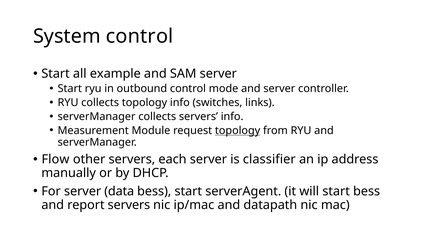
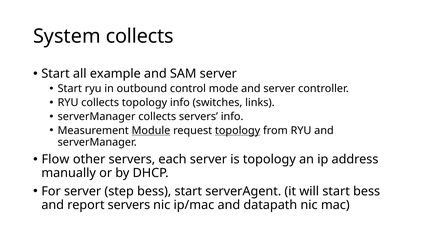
System control: control -> collects
Module underline: none -> present
is classifier: classifier -> topology
data: data -> step
